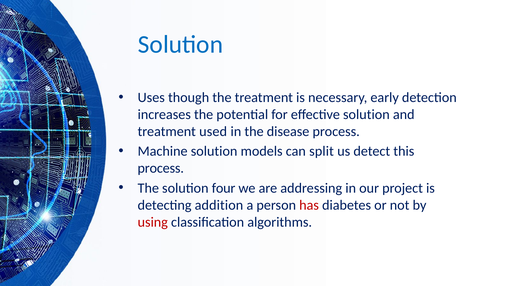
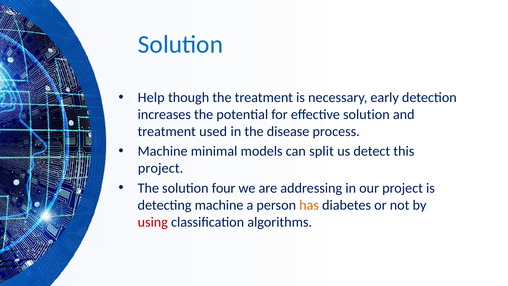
Uses: Uses -> Help
Machine solution: solution -> minimal
process at (161, 168): process -> project
detecting addition: addition -> machine
has colour: red -> orange
